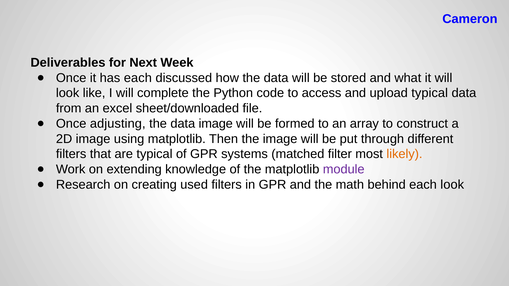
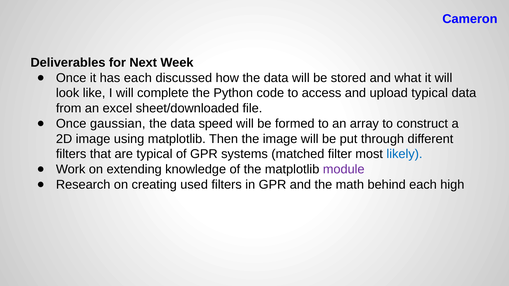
adjusting: adjusting -> gaussian
data image: image -> speed
likely colour: orange -> blue
each look: look -> high
